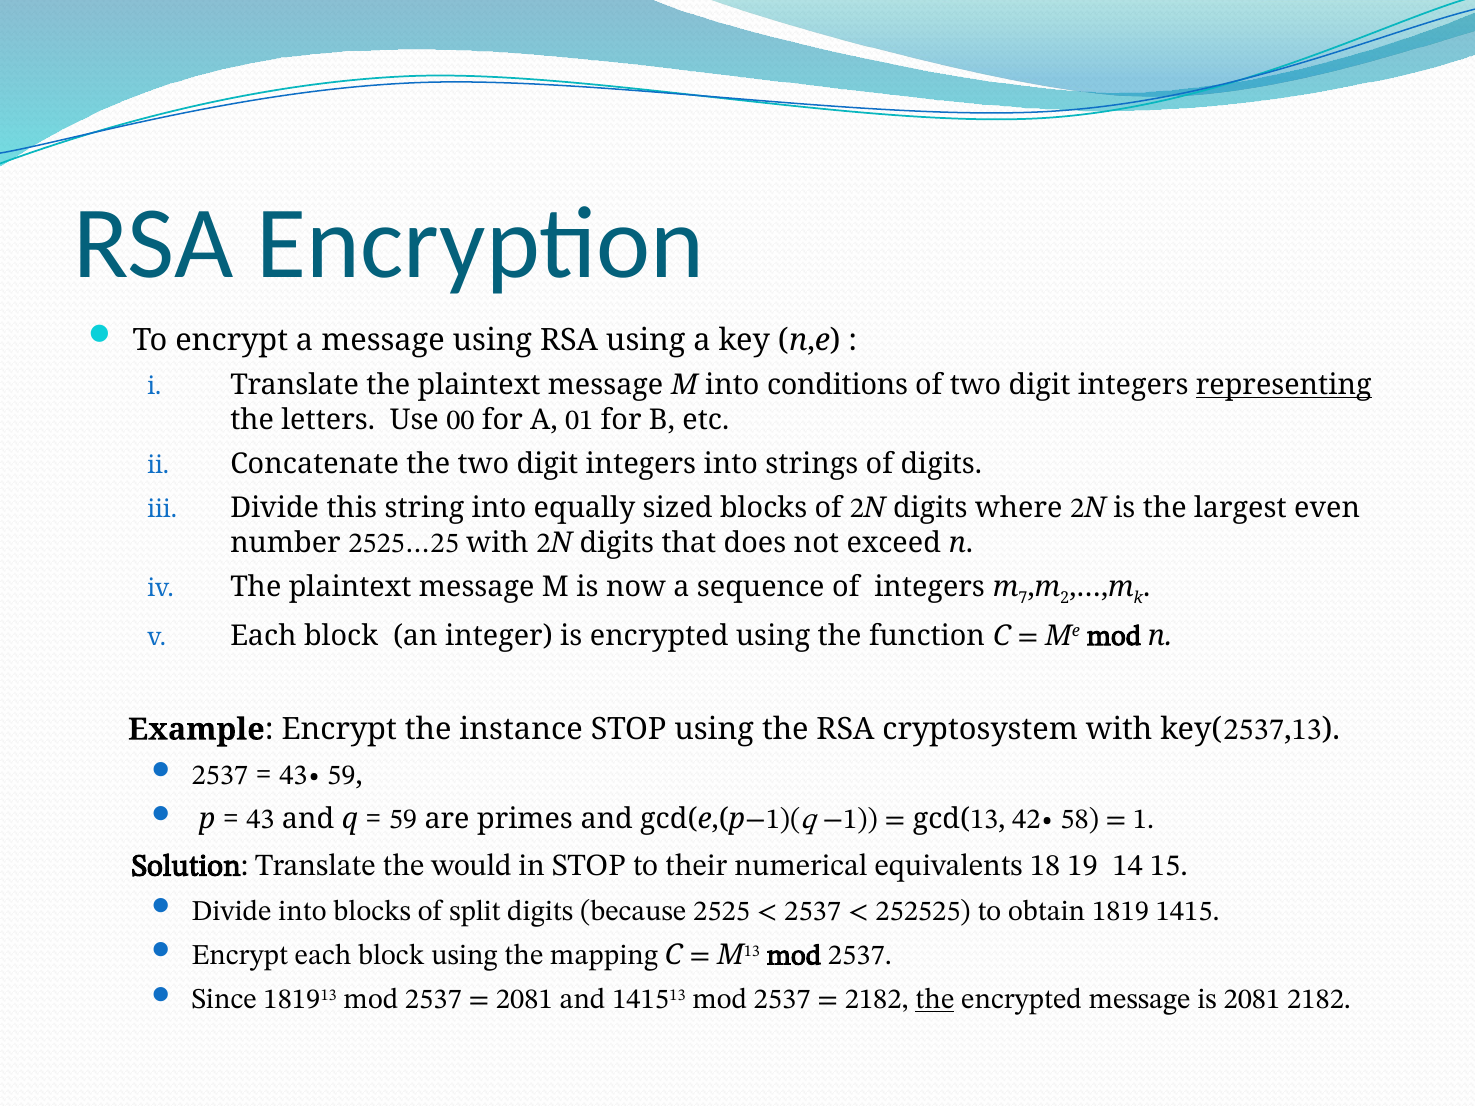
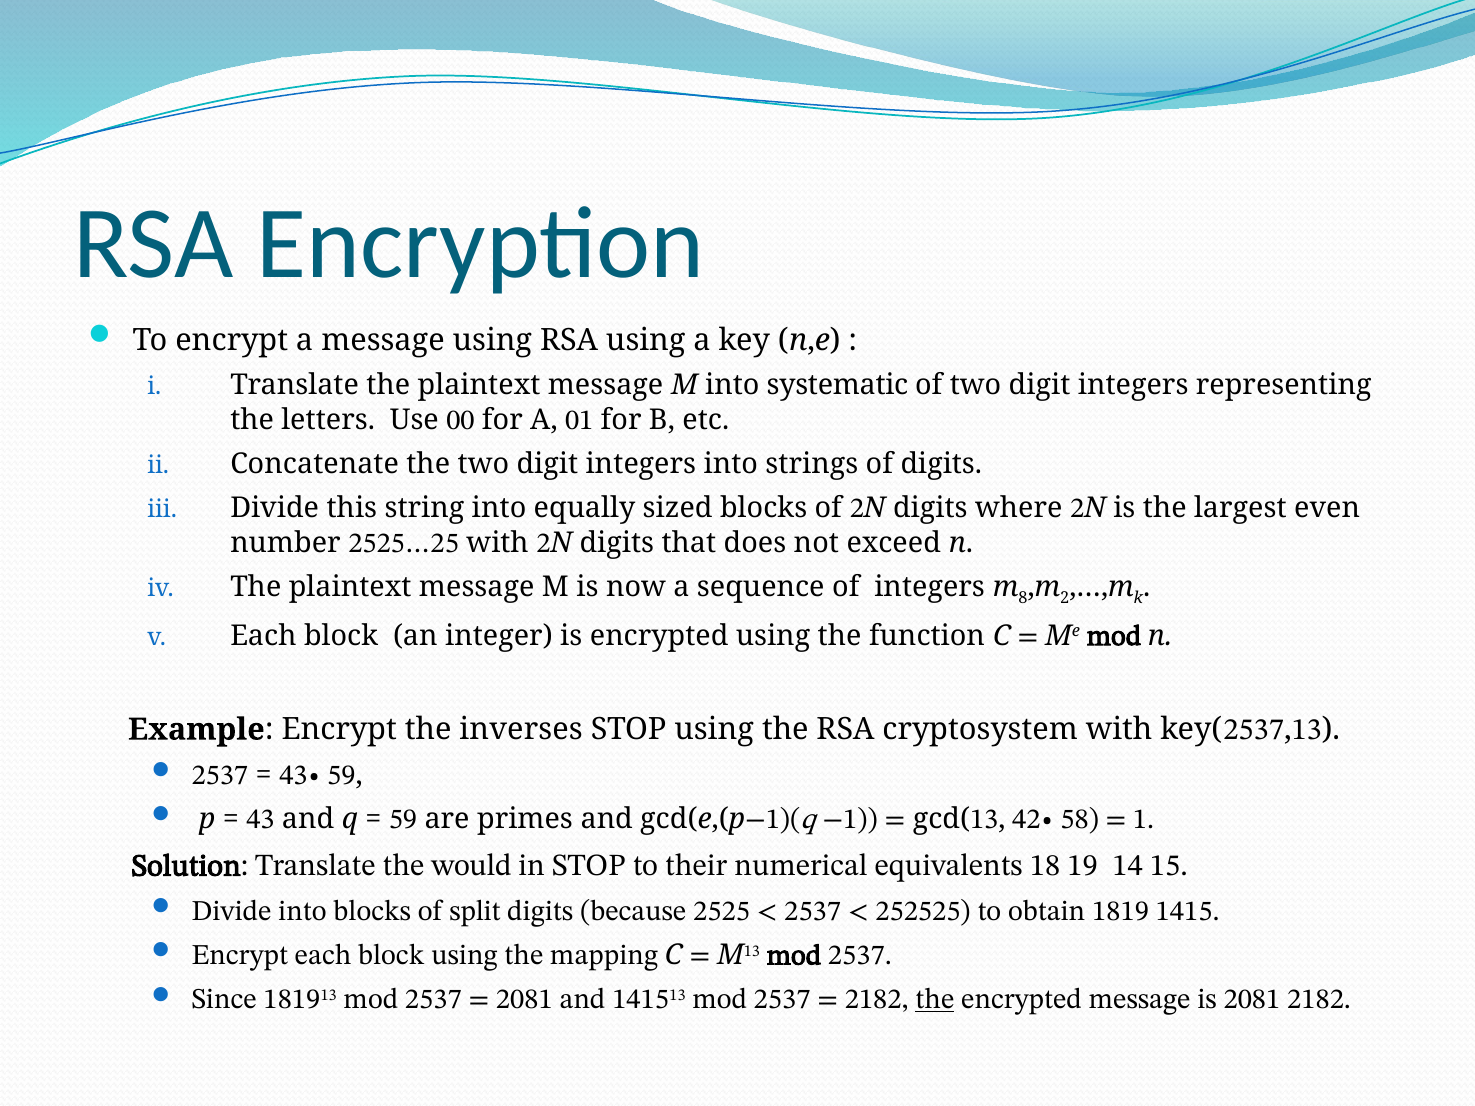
conditions: conditions -> systematic
representing underline: present -> none
7: 7 -> 8
instance: instance -> inverses
